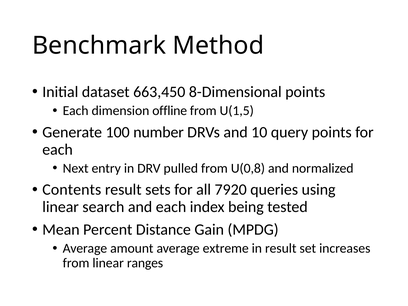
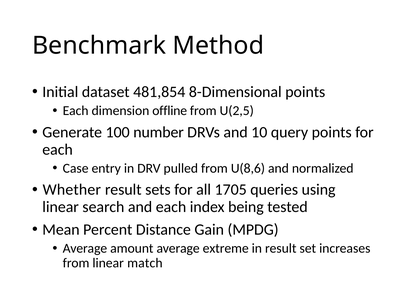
663,450: 663,450 -> 481,854
U(1,5: U(1,5 -> U(2,5
Next: Next -> Case
U(0,8: U(0,8 -> U(8,6
Contents: Contents -> Whether
7920: 7920 -> 1705
ranges: ranges -> match
